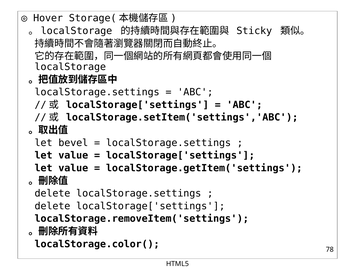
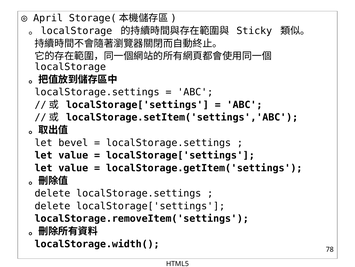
Hover: Hover -> April
localStorage.color(: localStorage.color( -> localStorage.width(
